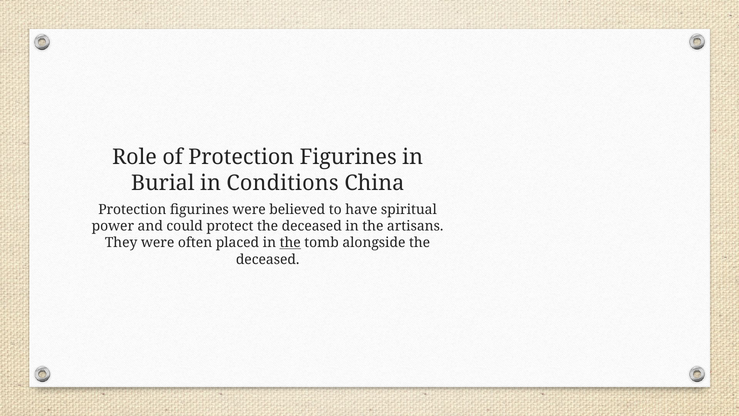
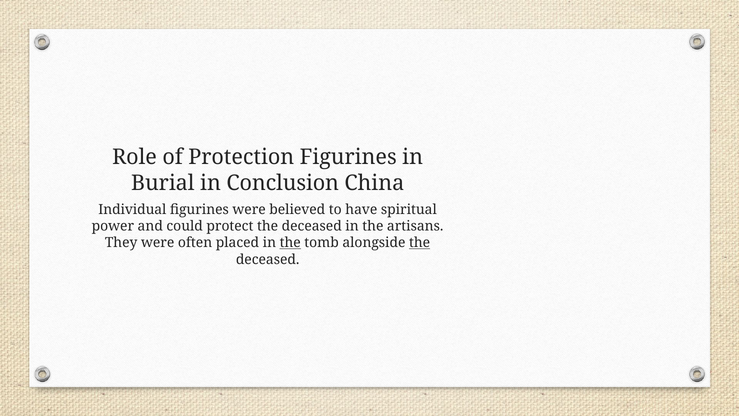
Conditions: Conditions -> Conclusion
Protection at (132, 209): Protection -> Individual
the at (420, 243) underline: none -> present
